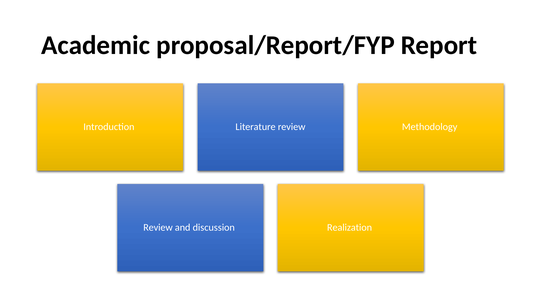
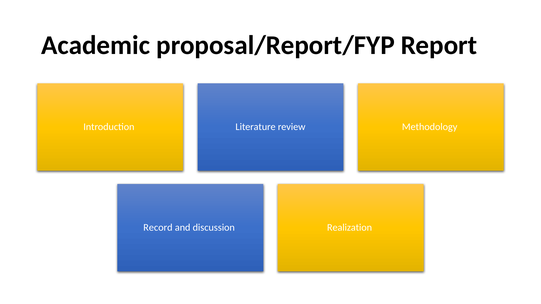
Review at (158, 228): Review -> Record
